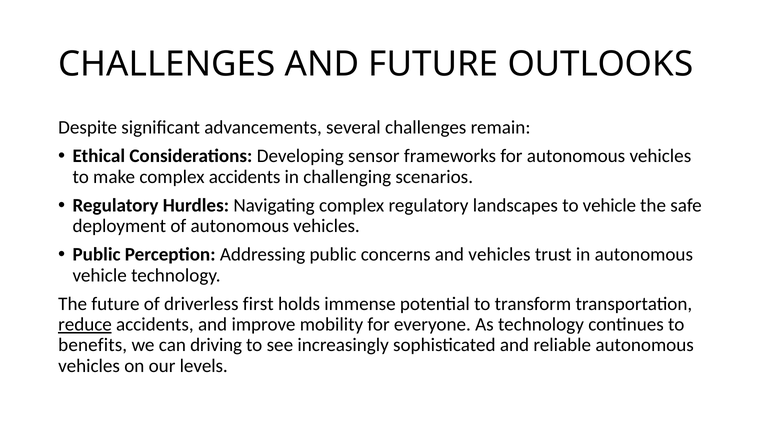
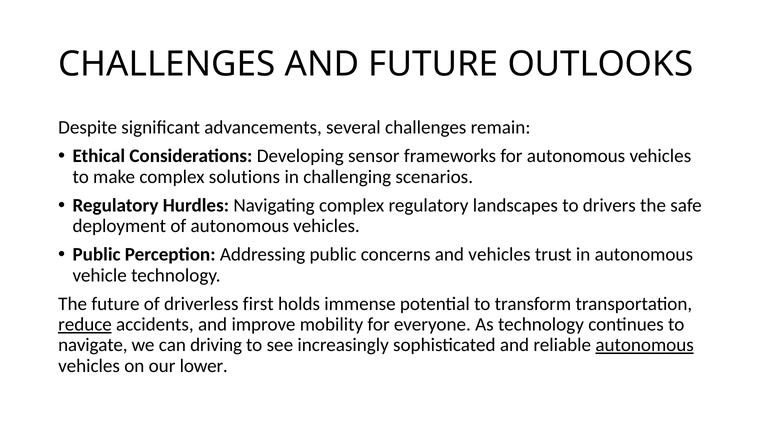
complex accidents: accidents -> solutions
to vehicle: vehicle -> drivers
benefits: benefits -> navigate
autonomous at (645, 345) underline: none -> present
levels: levels -> lower
